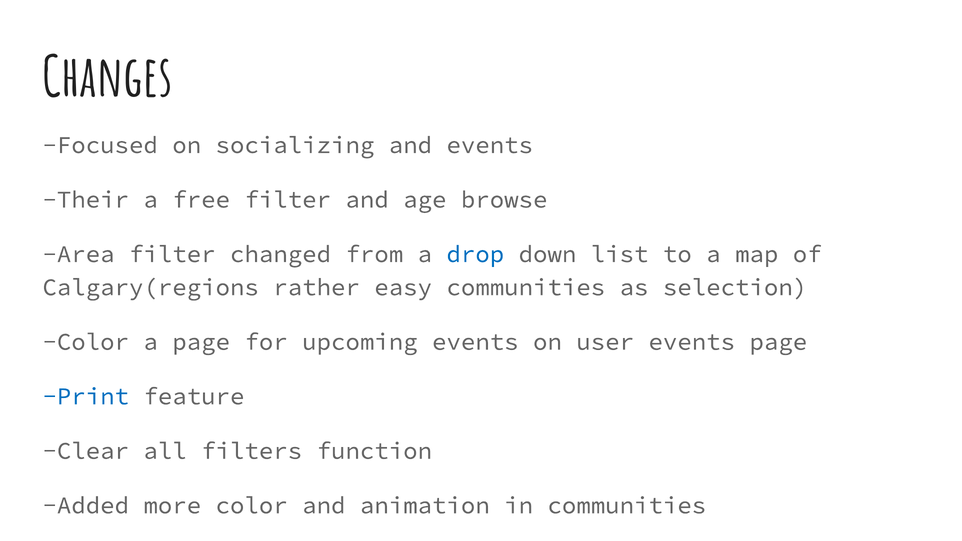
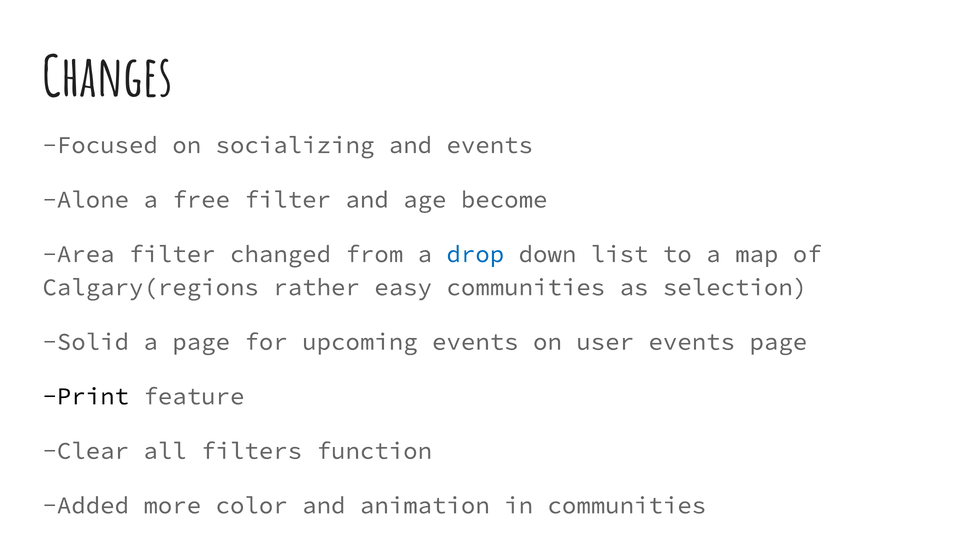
Their: Their -> Alone
browse: browse -> become
Color at (86, 342): Color -> Solid
Print colour: blue -> black
